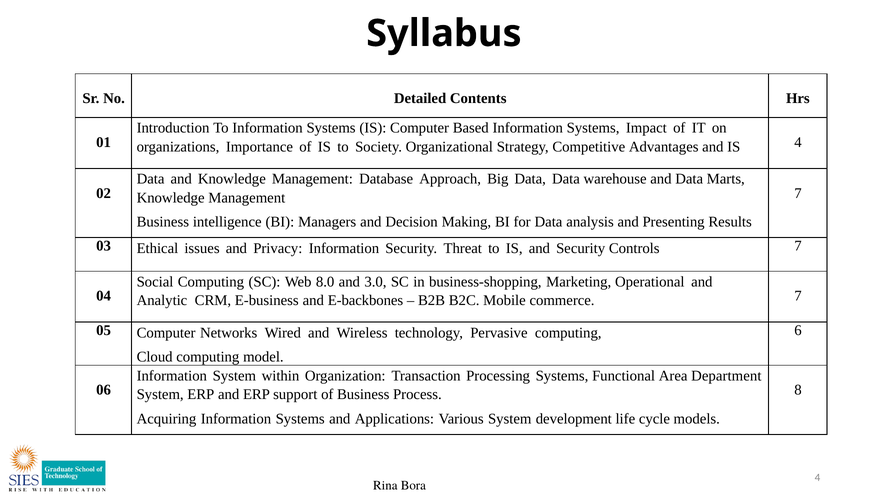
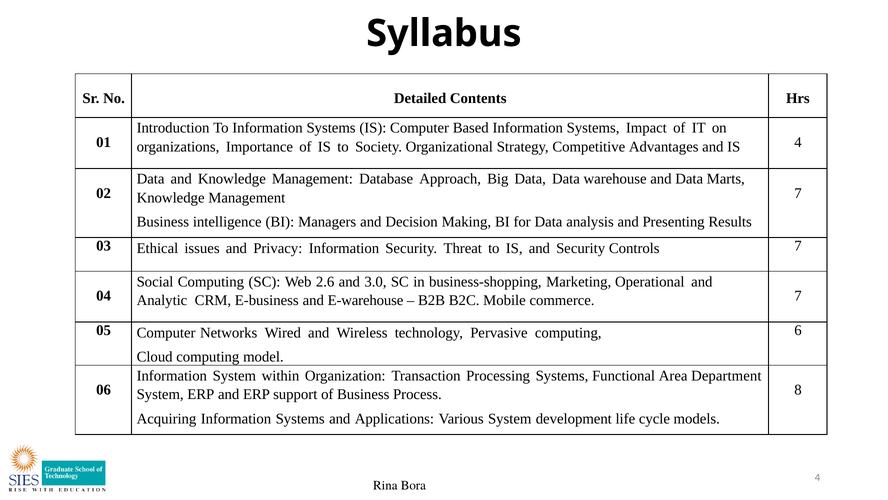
8.0: 8.0 -> 2.6
E-backbones: E-backbones -> E-warehouse
